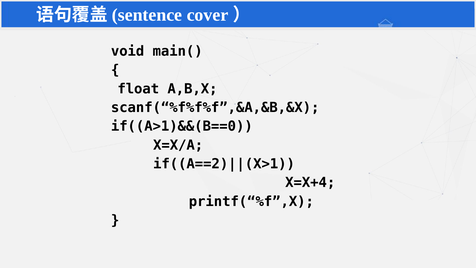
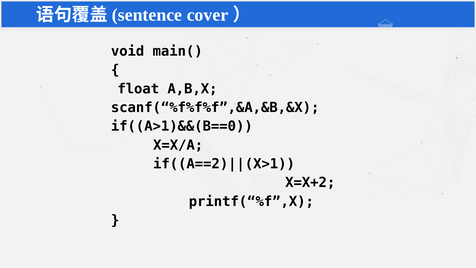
X=X+4: X=X+4 -> X=X+2
